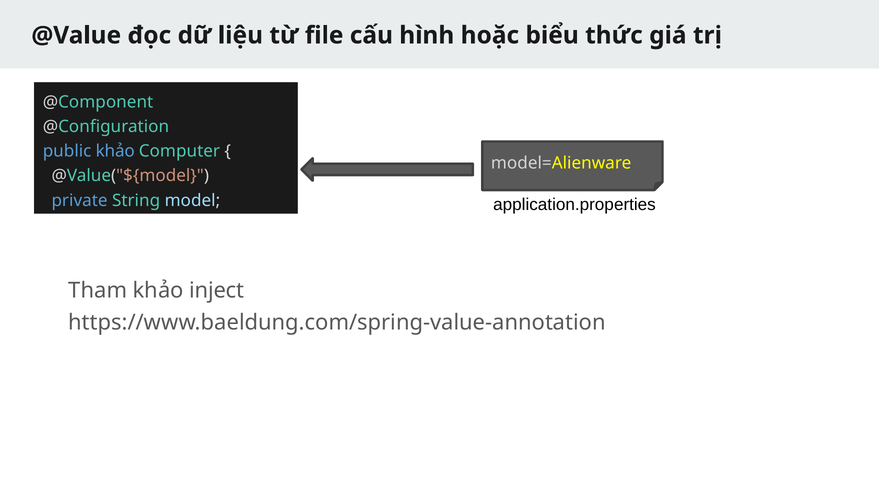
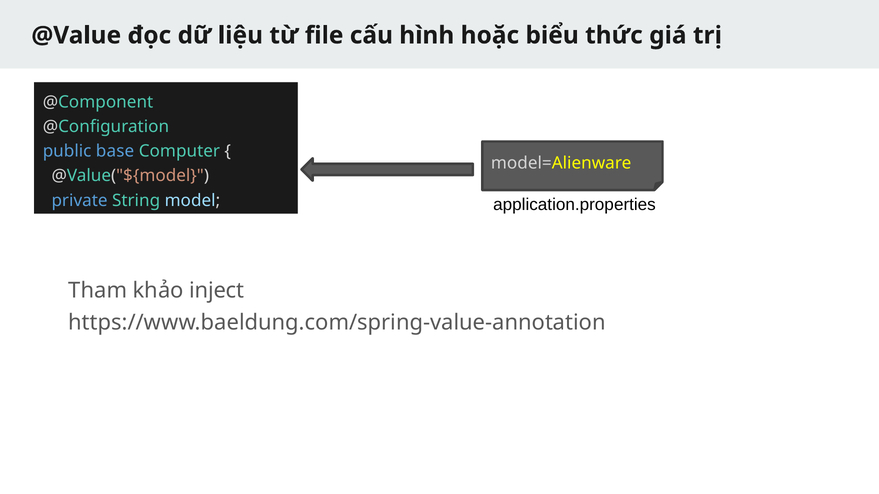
public khảo: khảo -> base
